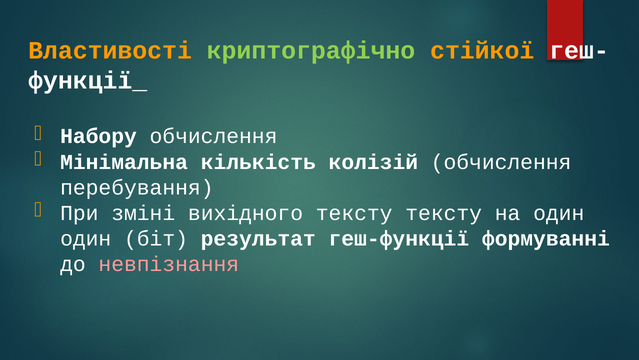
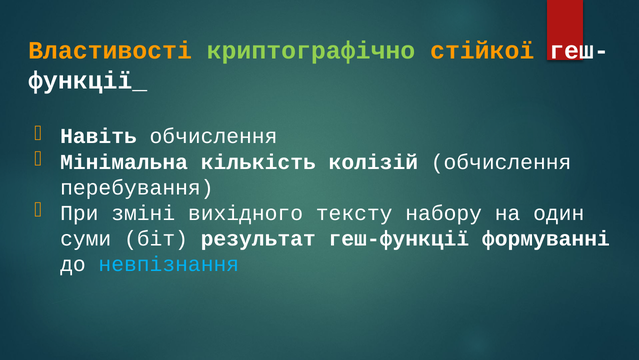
Набору: Набору -> Навіть
тексту тексту: тексту -> набору
один at (86, 238): один -> суми
невпізнання colour: pink -> light blue
